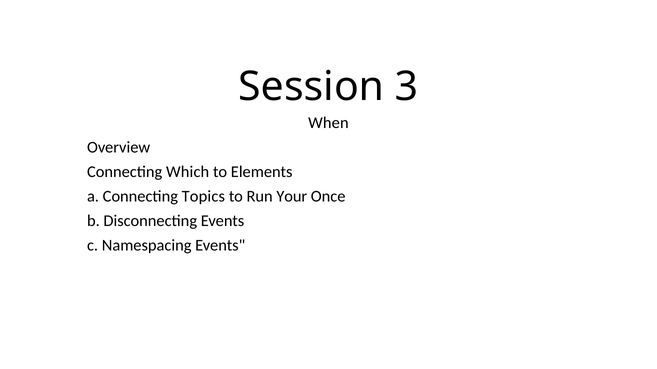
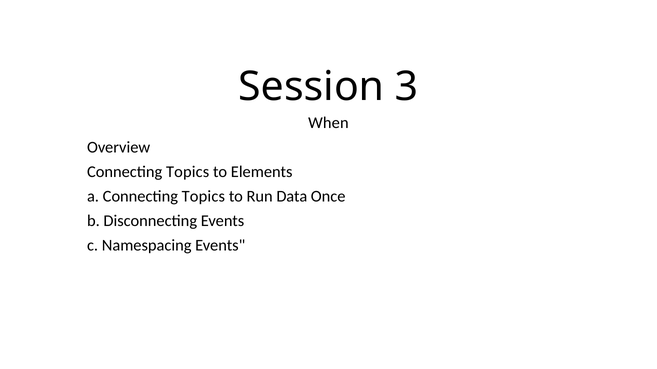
Which at (188, 172): Which -> Topics
Your: Your -> Data
